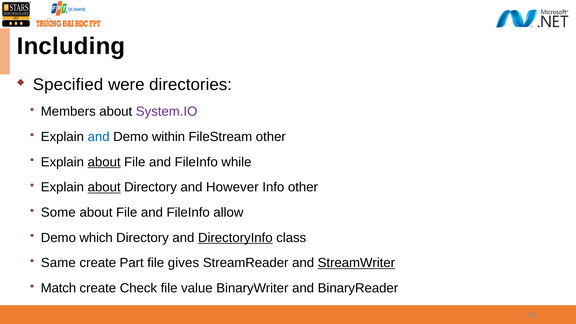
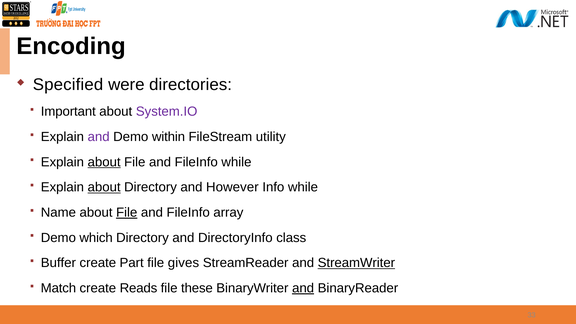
Including: Including -> Encoding
Members: Members -> Important
and at (99, 137) colour: blue -> purple
FileStream other: other -> utility
Info other: other -> while
Some: Some -> Name
File at (127, 212) underline: none -> present
allow: allow -> array
DirectoryInfo underline: present -> none
Same: Same -> Buffer
Check: Check -> Reads
value: value -> these
and at (303, 288) underline: none -> present
